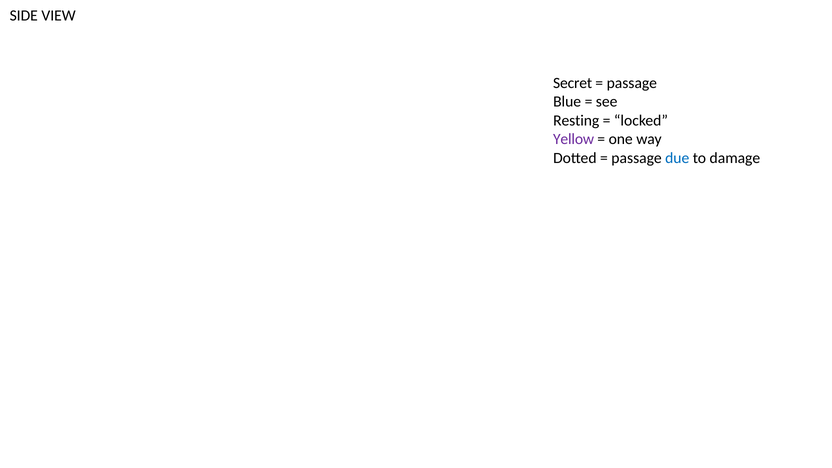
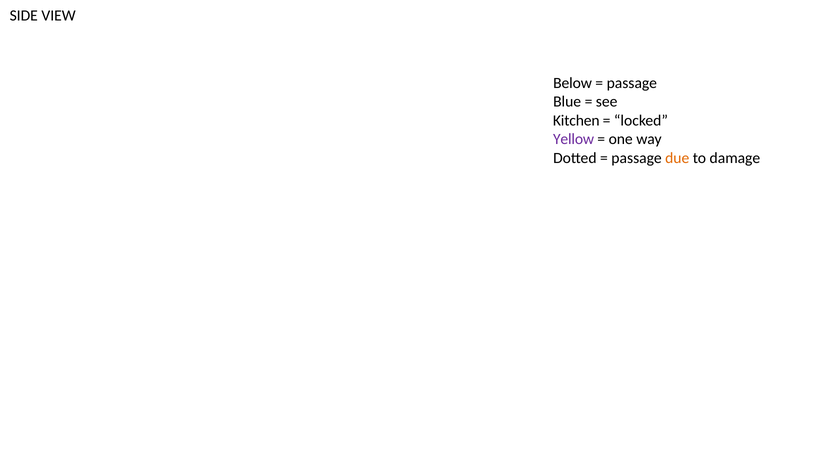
Secret: Secret -> Below
Resting: Resting -> Kitchen
due colour: blue -> orange
